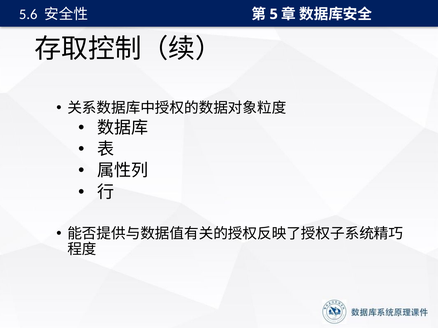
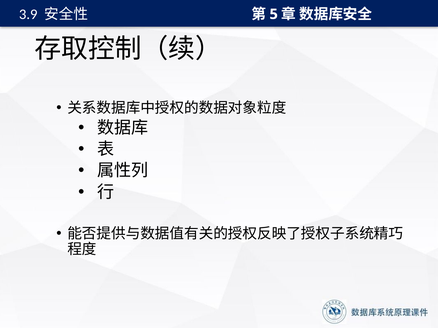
5.6: 5.6 -> 3.9
